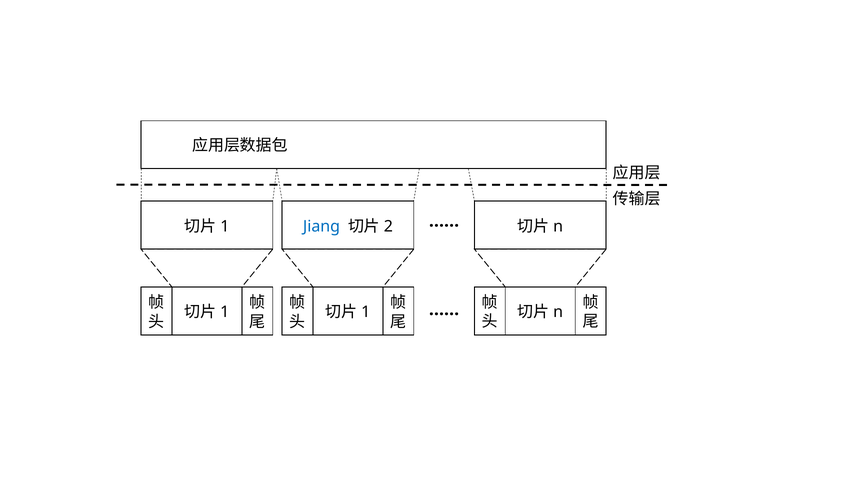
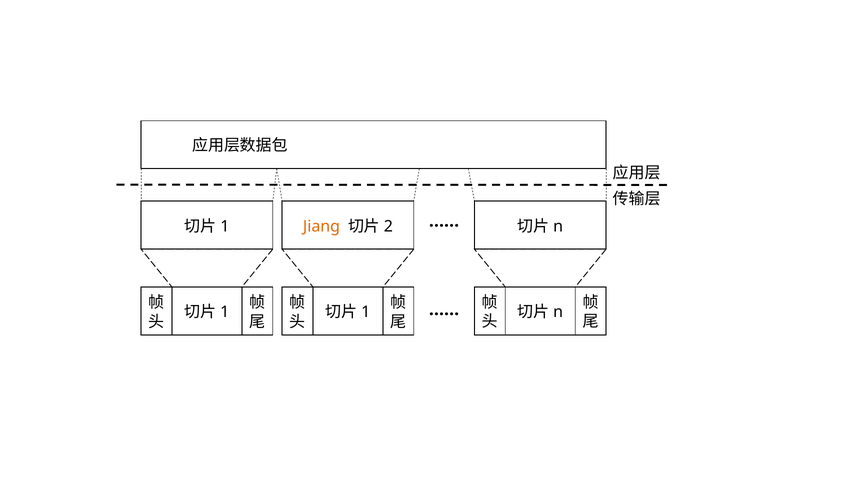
Jiang colour: blue -> orange
